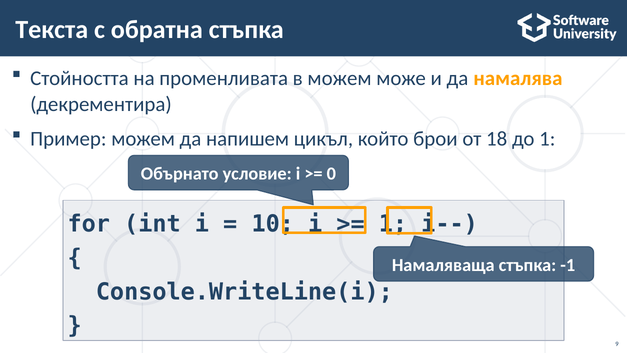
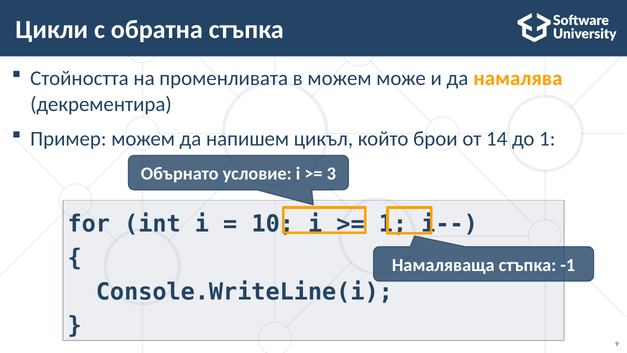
Текста: Текста -> Цикли
18: 18 -> 14
0: 0 -> 3
